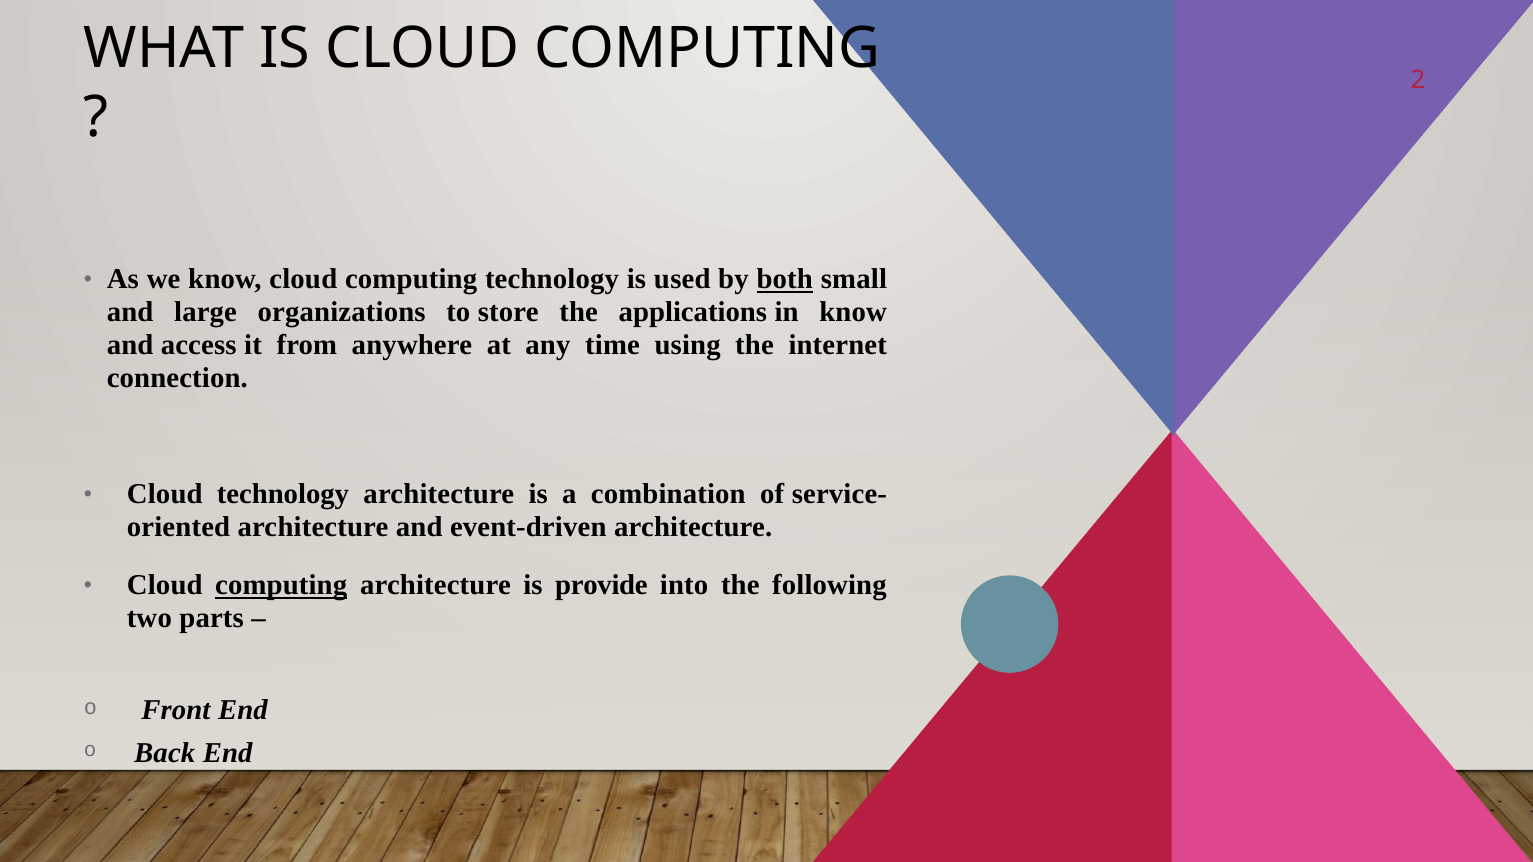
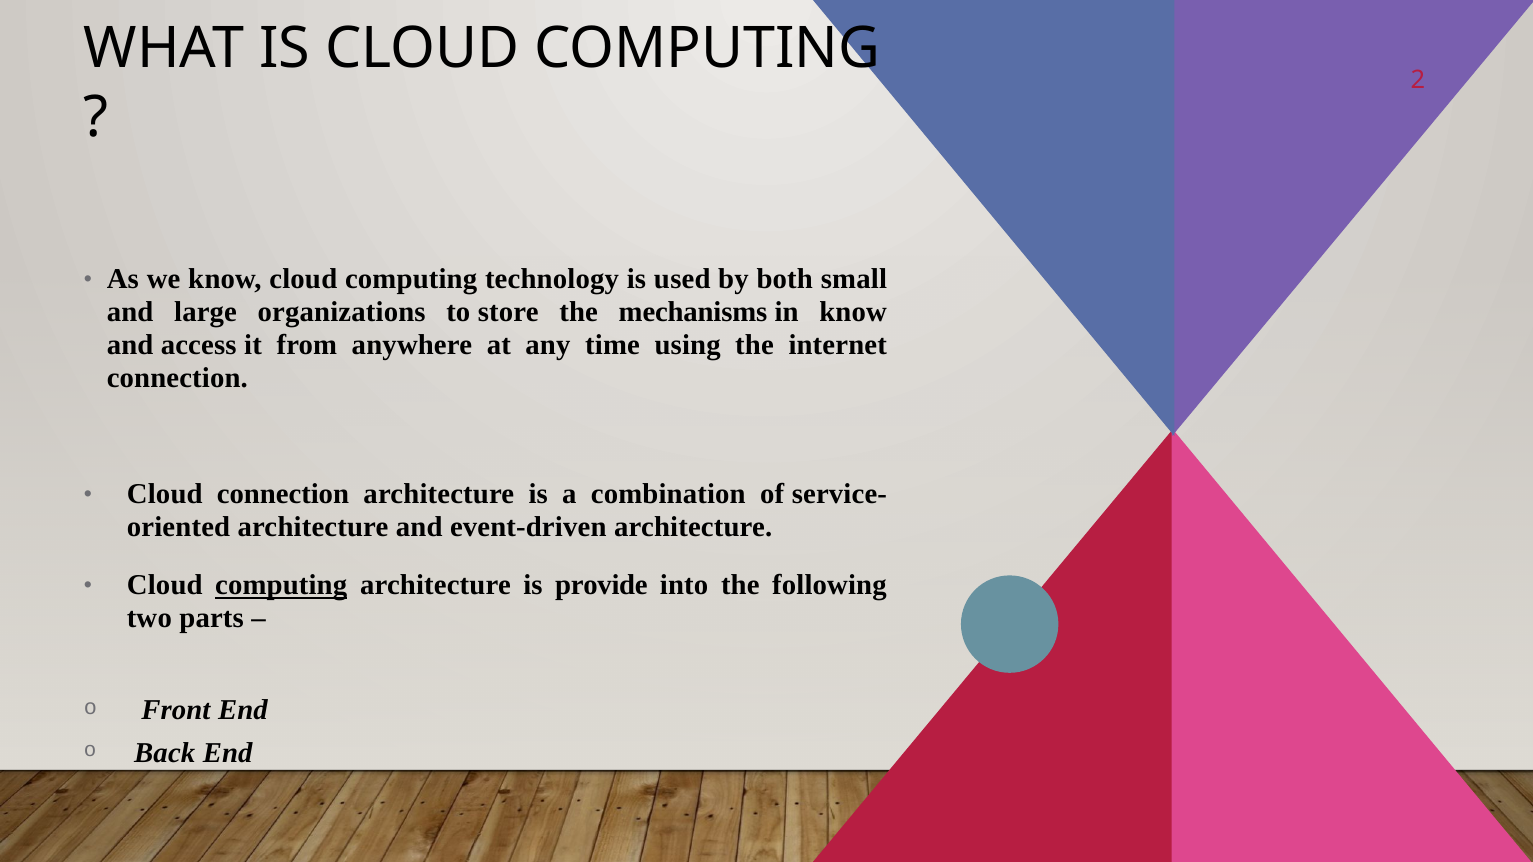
both underline: present -> none
applications: applications -> mechanisms
Cloud technology: technology -> connection
